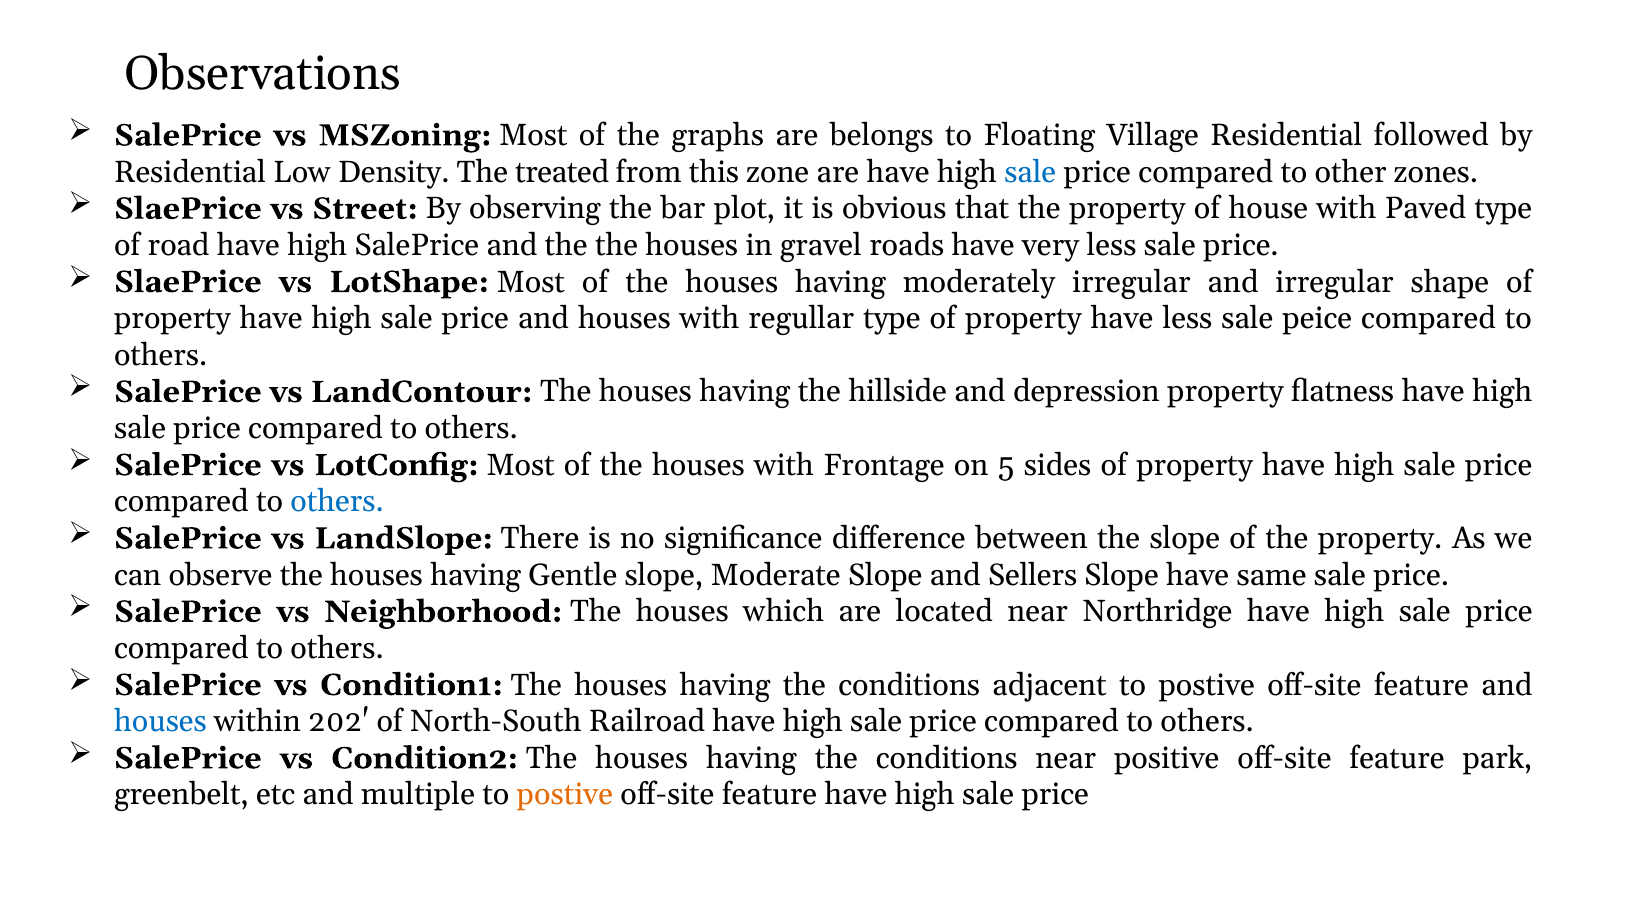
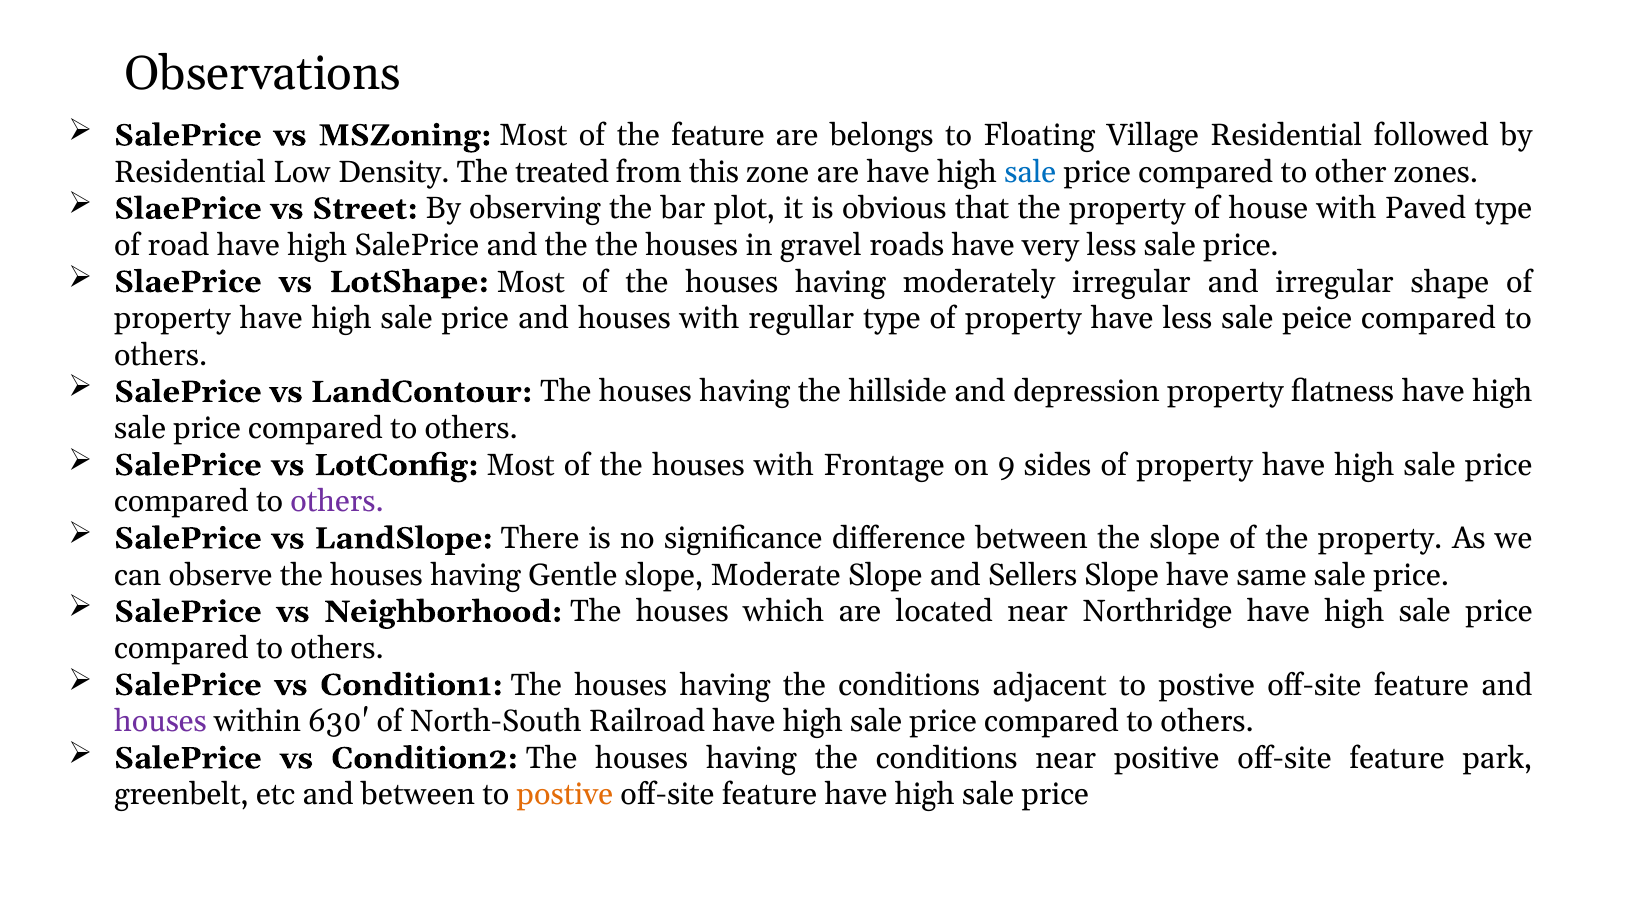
the graphs: graphs -> feature
5: 5 -> 9
others at (337, 502) colour: blue -> purple
houses at (160, 721) colour: blue -> purple
202: 202 -> 630
and multiple: multiple -> between
